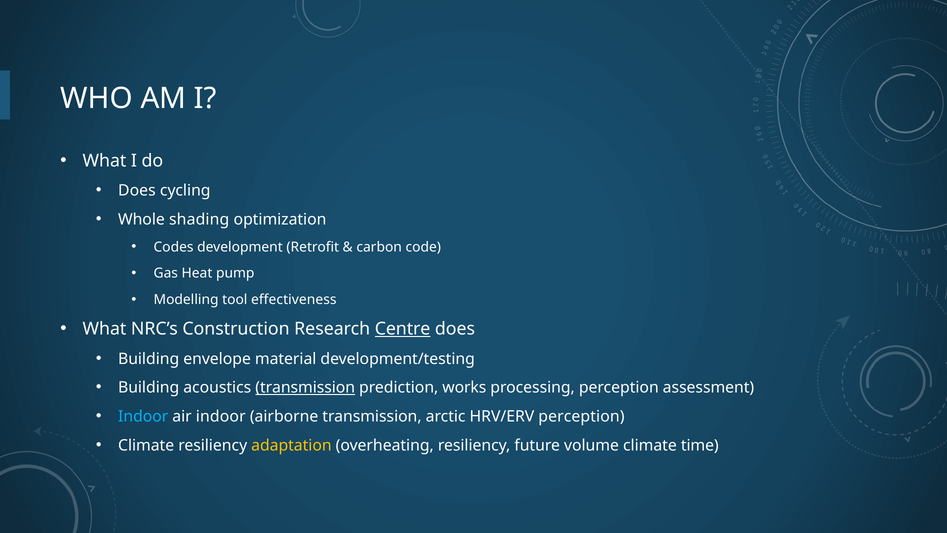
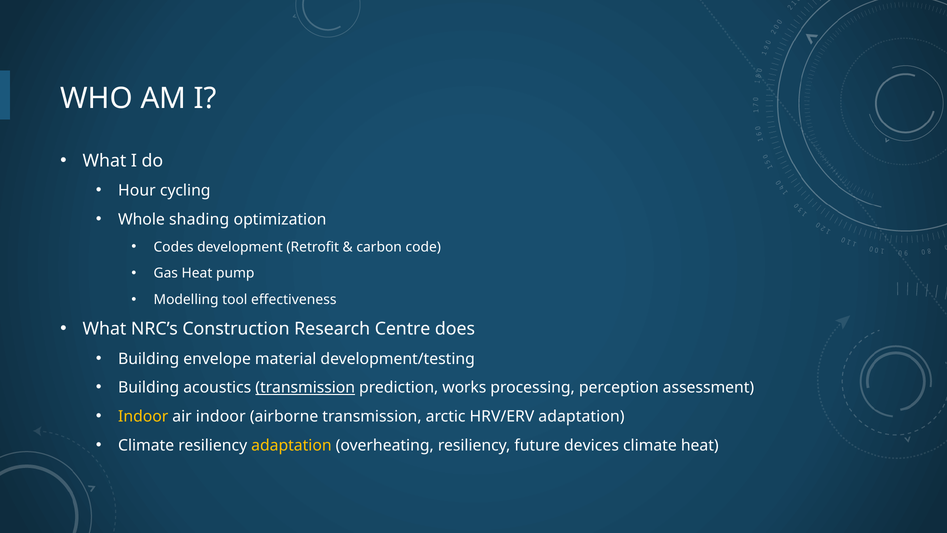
Does at (137, 191): Does -> Hour
Centre underline: present -> none
Indoor at (143, 416) colour: light blue -> yellow
HRV/ERV perception: perception -> adaptation
volume: volume -> devices
climate time: time -> heat
